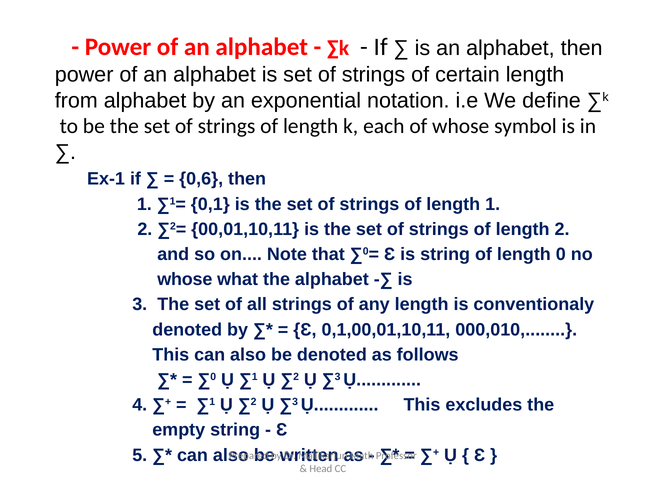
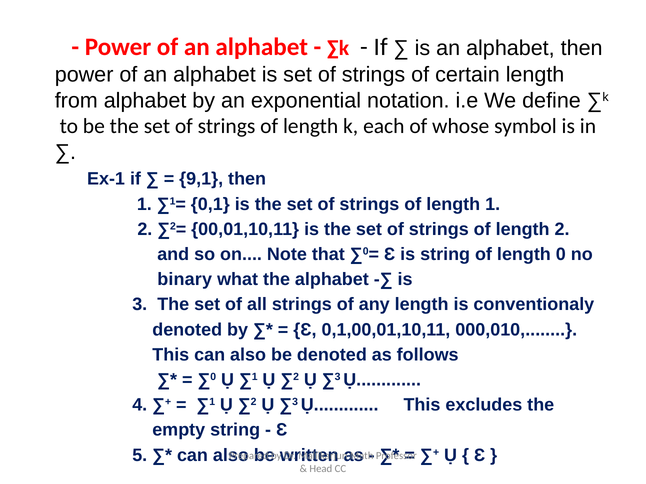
0,6: 0,6 -> 9,1
whose at (185, 280): whose -> binary
